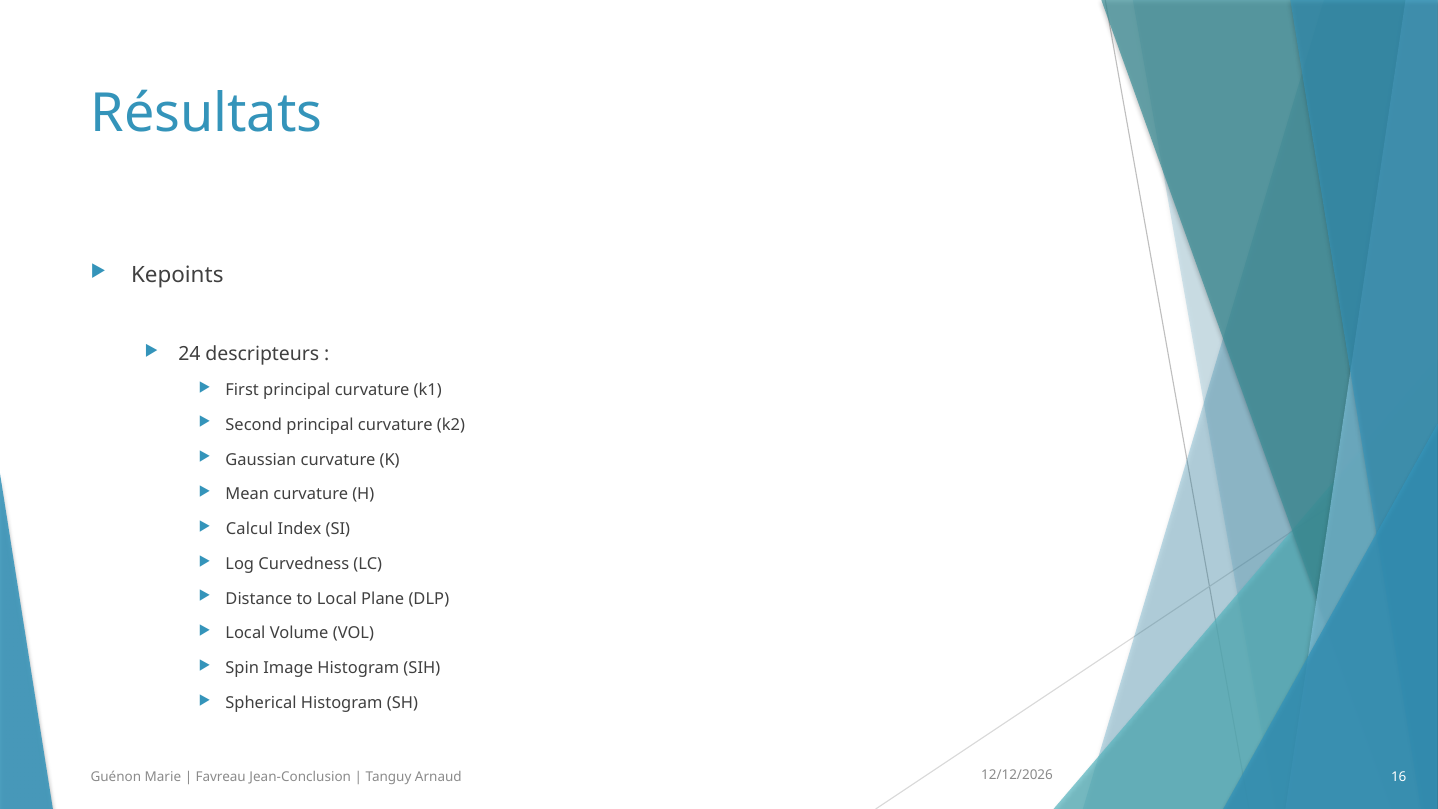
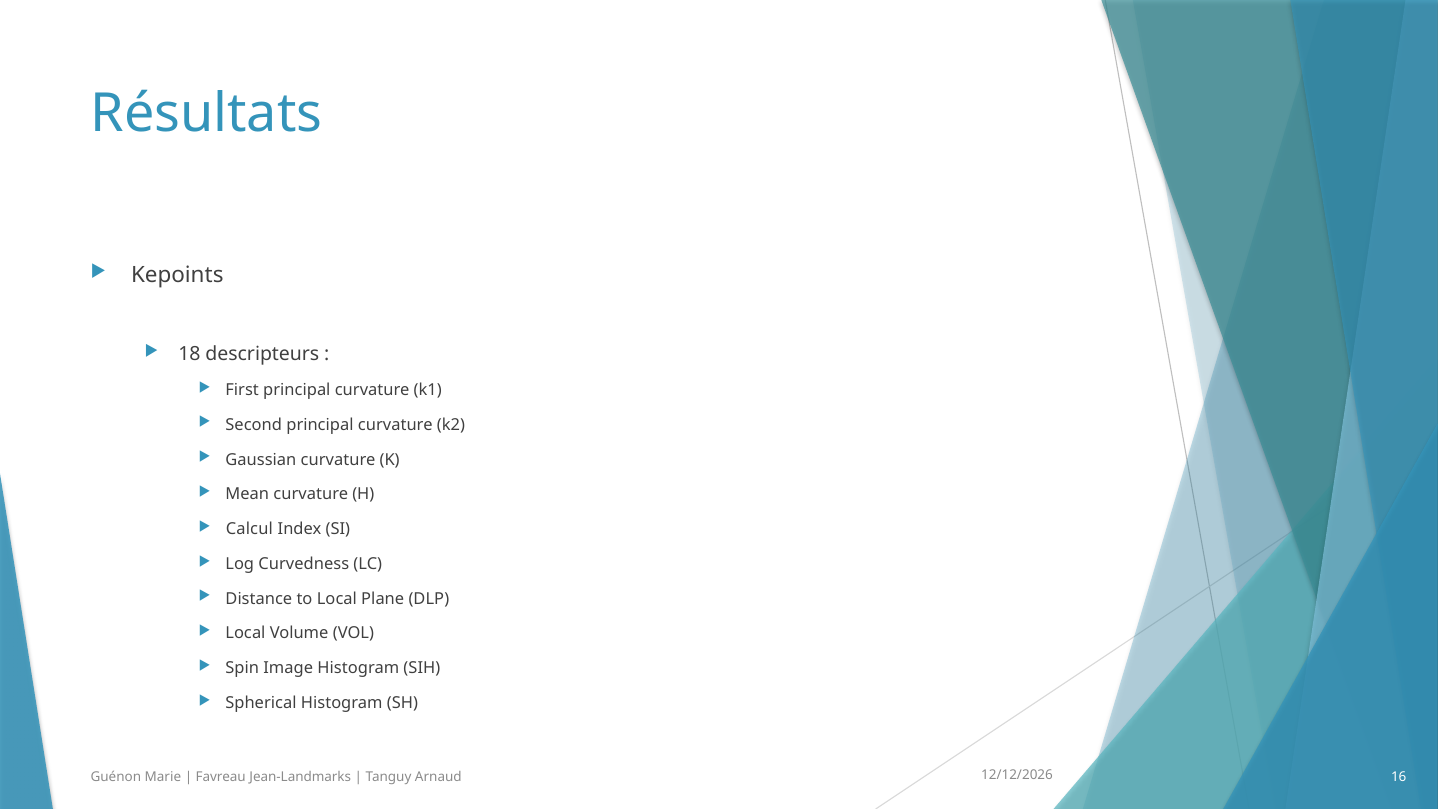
24: 24 -> 18
Jean-Conclusion: Jean-Conclusion -> Jean-Landmarks
